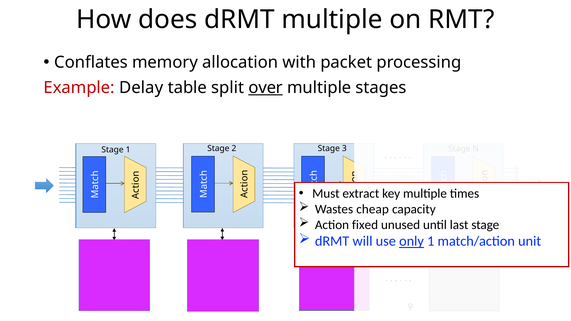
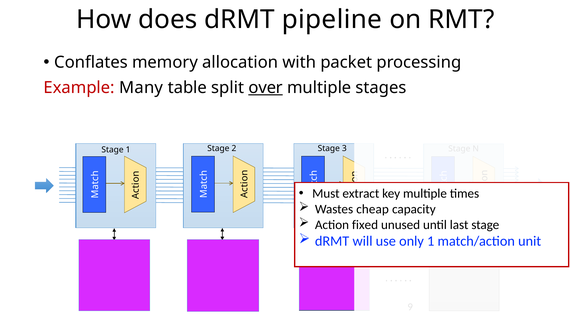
dRMT multiple: multiple -> pipeline
Delay: Delay -> Many
only underline: present -> none
